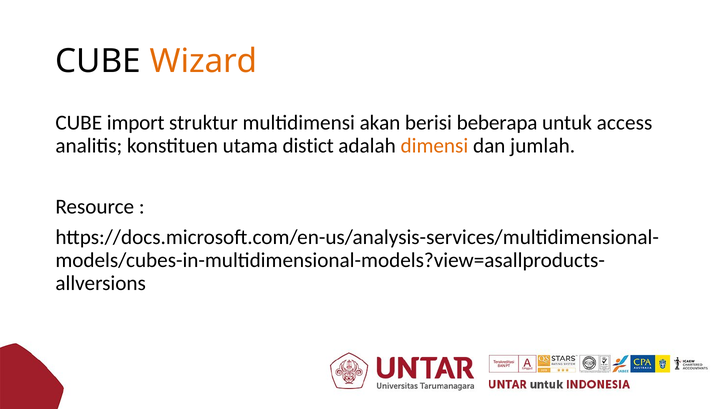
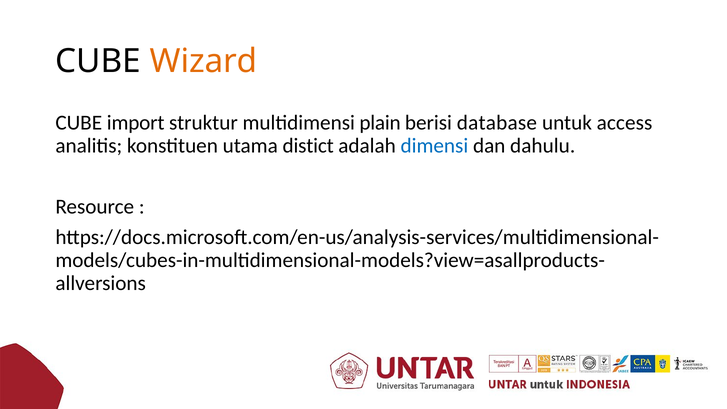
akan: akan -> plain
beberapa: beberapa -> database
dimensi colour: orange -> blue
jumlah: jumlah -> dahulu
